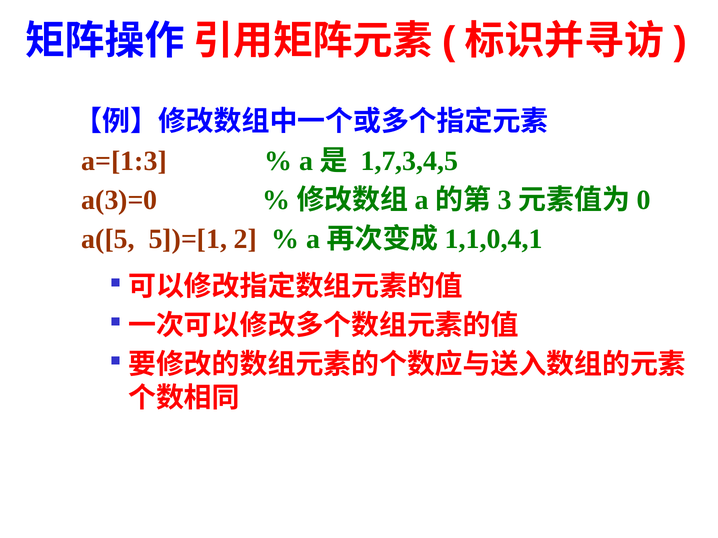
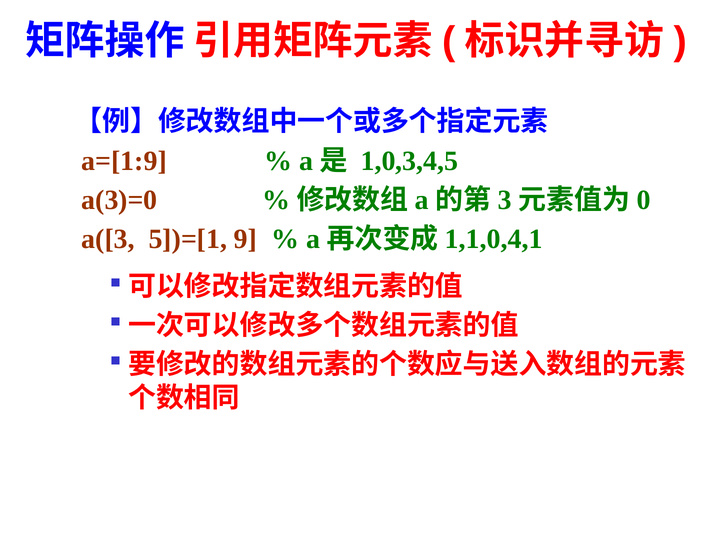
a=[1:3: a=[1:3 -> a=[1:9
1,7,3,4,5: 1,7,3,4,5 -> 1,0,3,4,5
a([5: a([5 -> a([3
2: 2 -> 9
